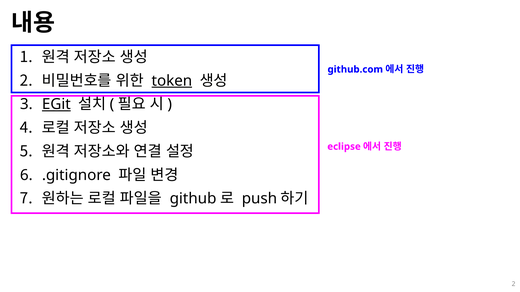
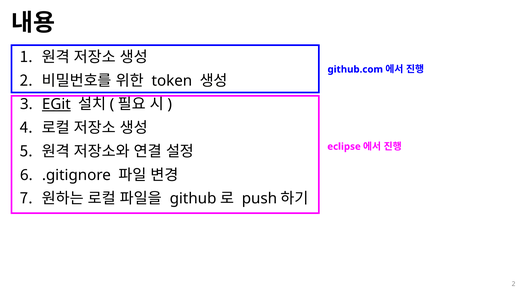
token underline: present -> none
